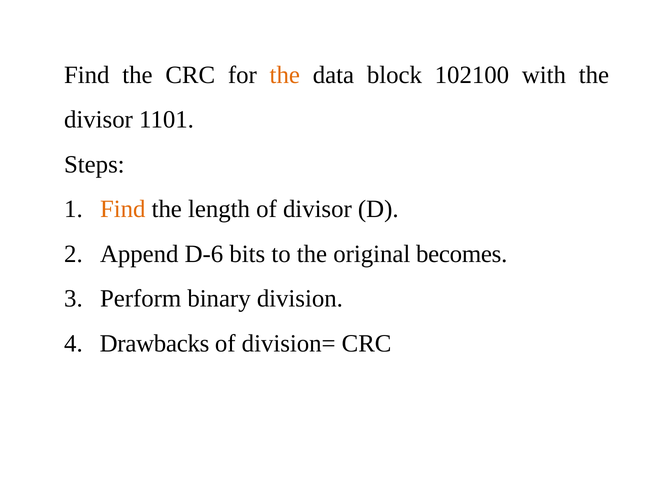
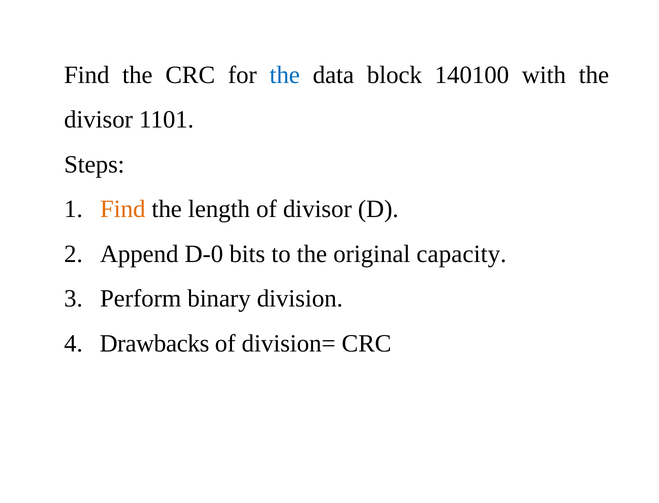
the at (285, 75) colour: orange -> blue
102100: 102100 -> 140100
D-6: D-6 -> D-0
becomes: becomes -> capacity
